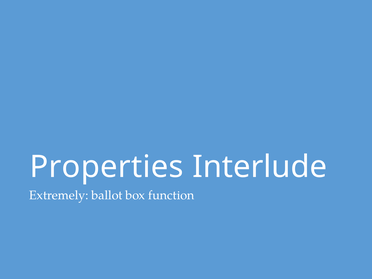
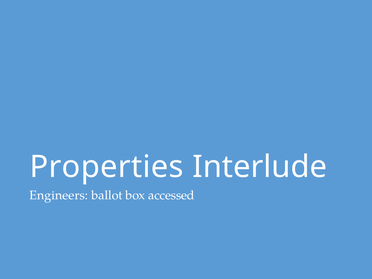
Extremely: Extremely -> Engineers
function: function -> accessed
